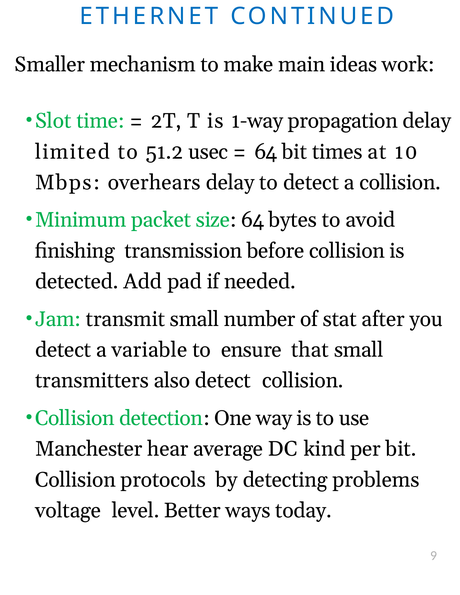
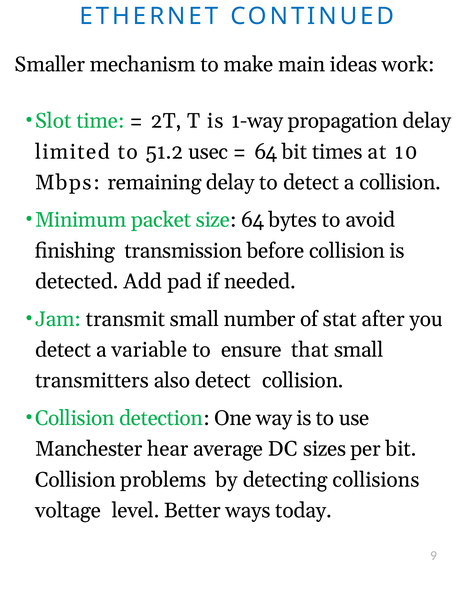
overhears: overhears -> remaining
kind: kind -> sizes
protocols: protocols -> problems
problems: problems -> collisions
